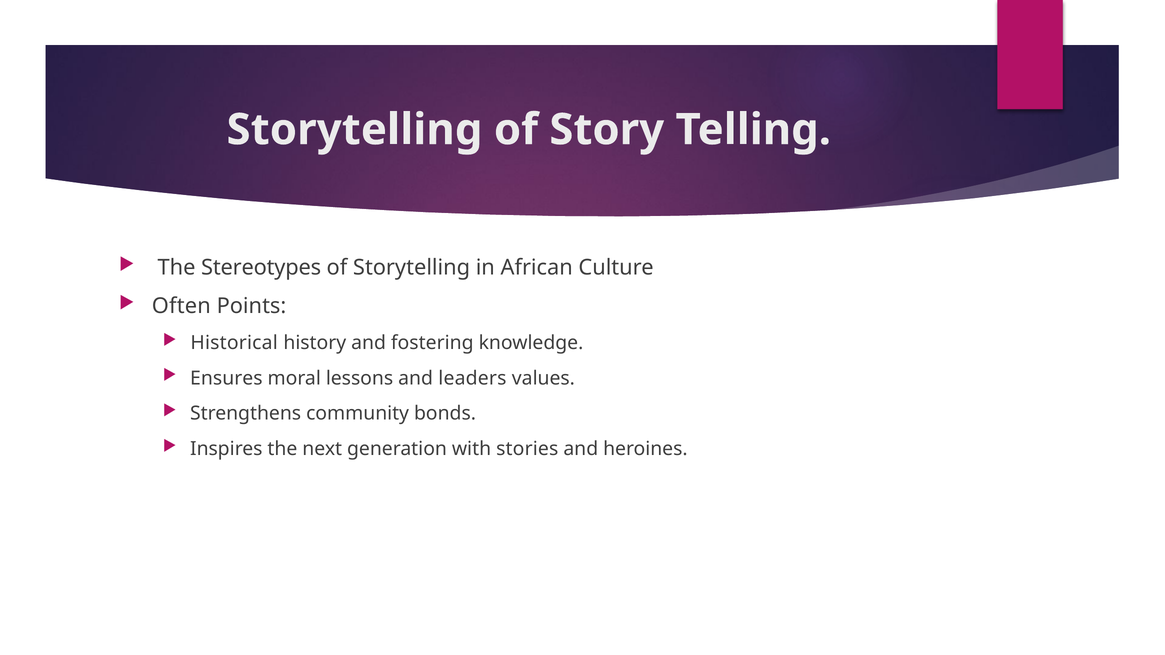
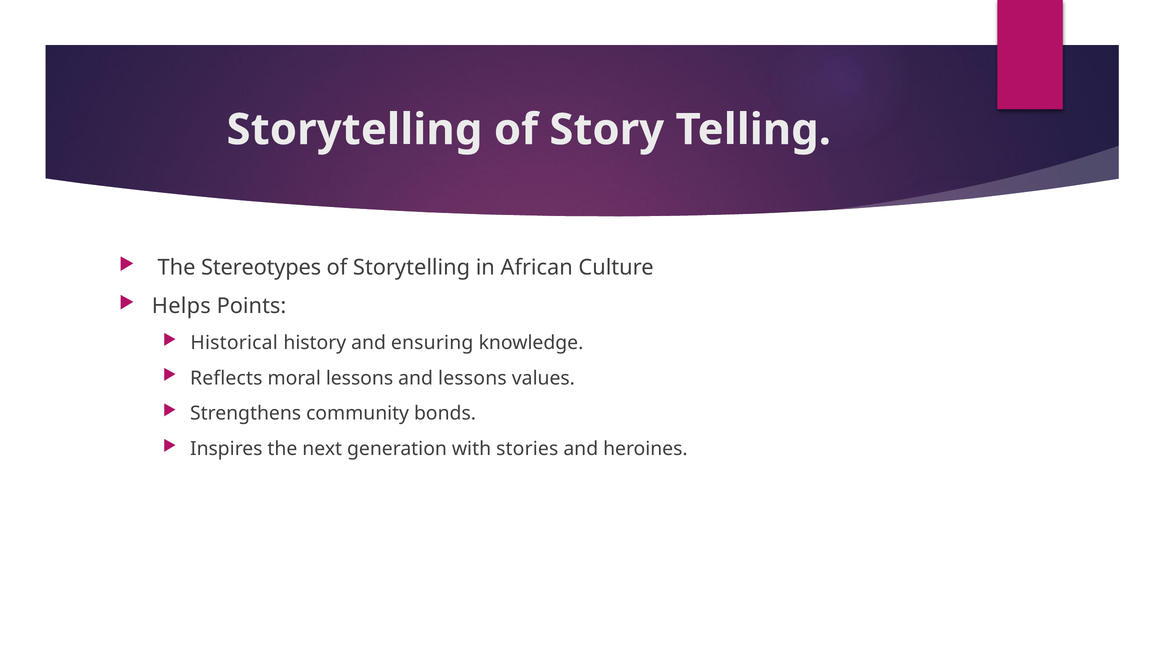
Often: Often -> Helps
fostering: fostering -> ensuring
Ensures: Ensures -> Reflects
and leaders: leaders -> lessons
